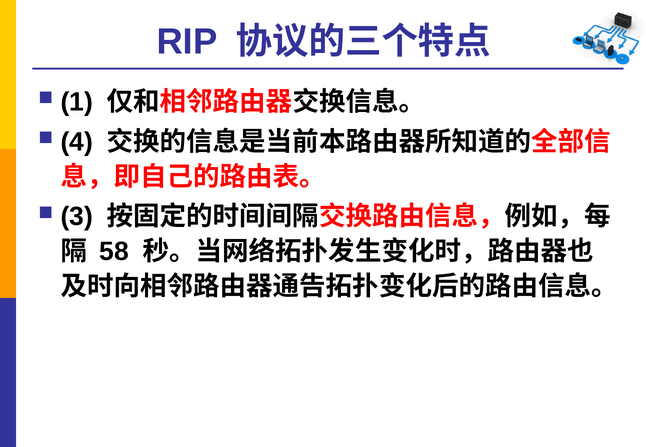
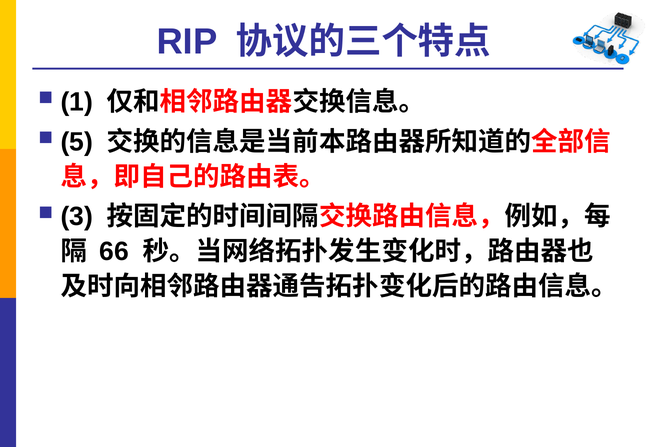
4: 4 -> 5
58: 58 -> 66
